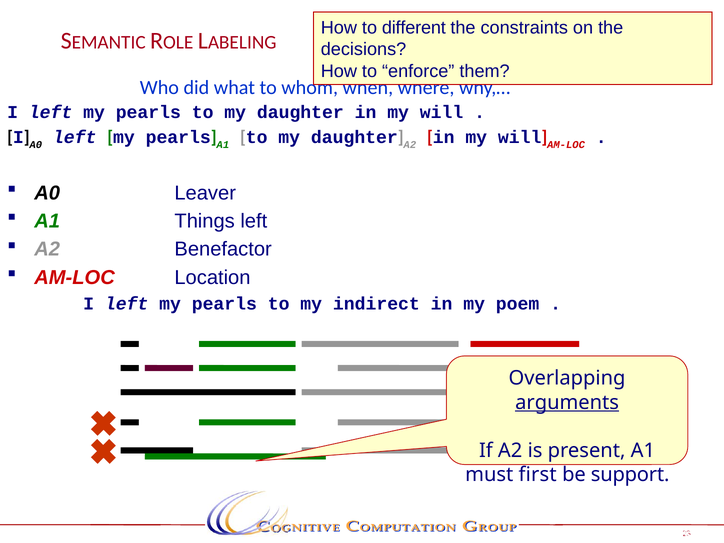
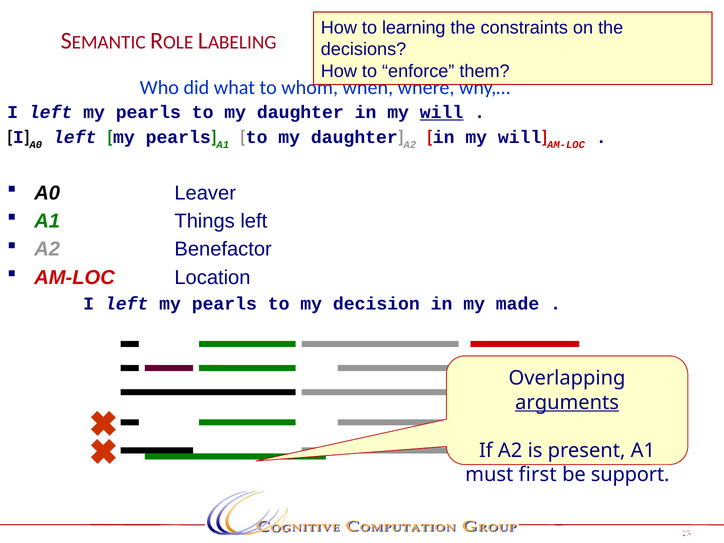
different: different -> learning
will at (442, 112) underline: none -> present
indirect: indirect -> decision
poem: poem -> made
